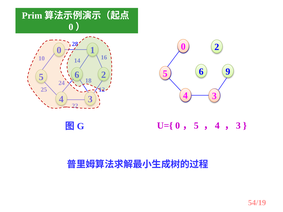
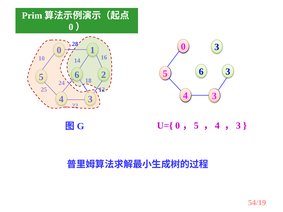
2 at (217, 47): 2 -> 3
6 9: 9 -> 3
